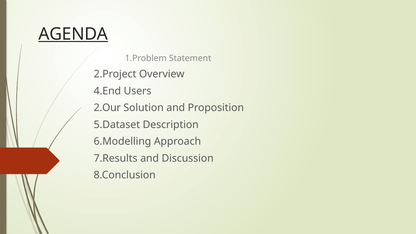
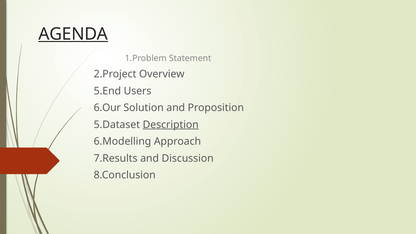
4.End: 4.End -> 5.End
2.Our: 2.Our -> 6.Our
Description underline: none -> present
